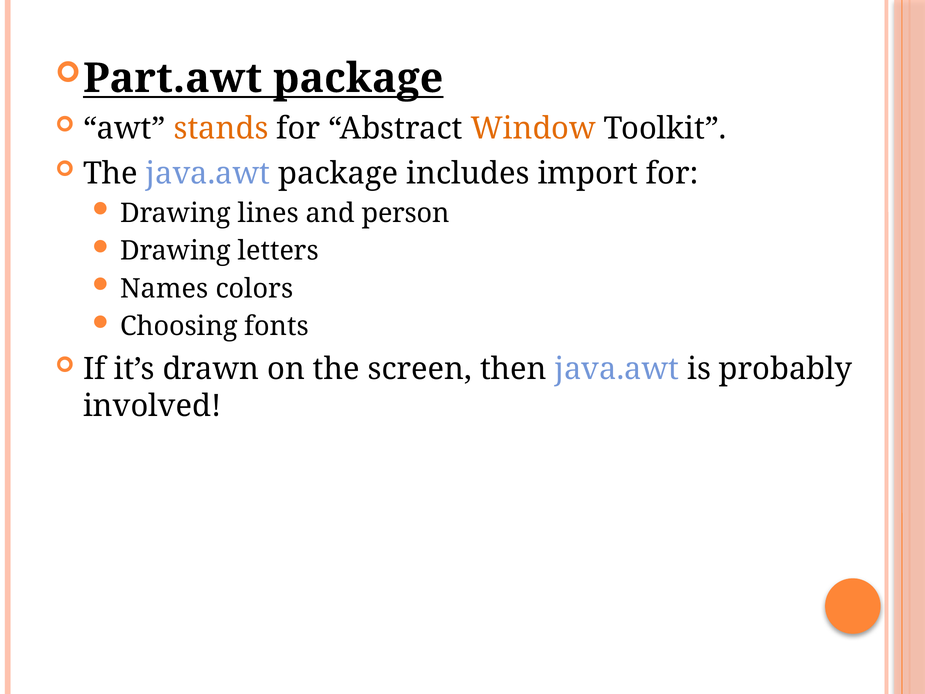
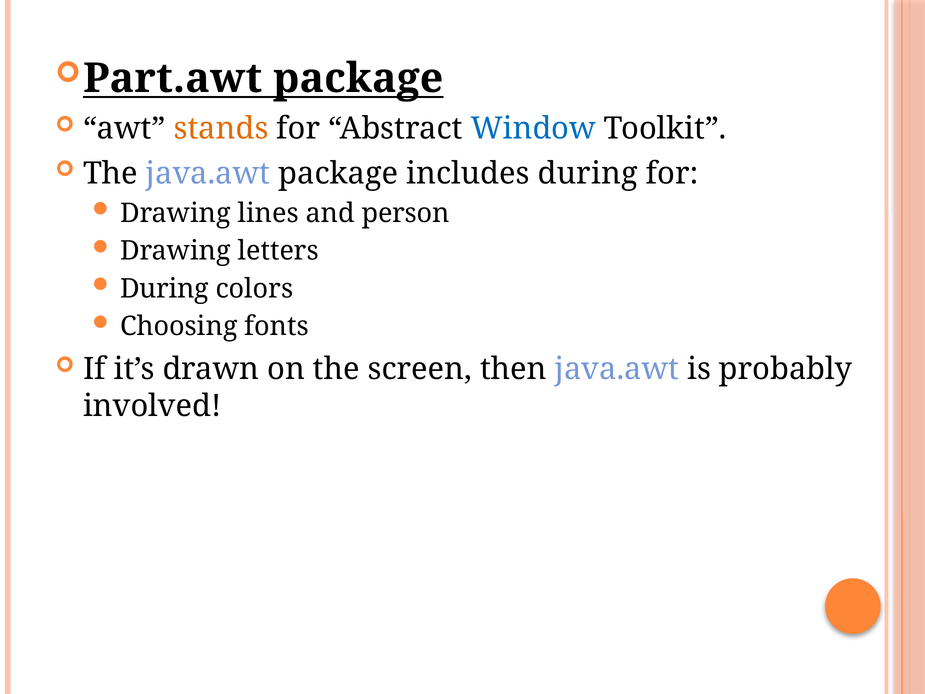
Window colour: orange -> blue
includes import: import -> during
Names at (164, 289): Names -> During
